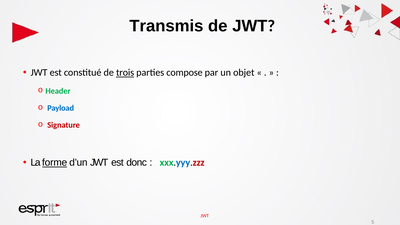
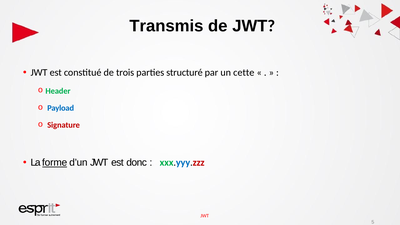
trois underline: present -> none
compose: compose -> structuré
objet: objet -> cette
